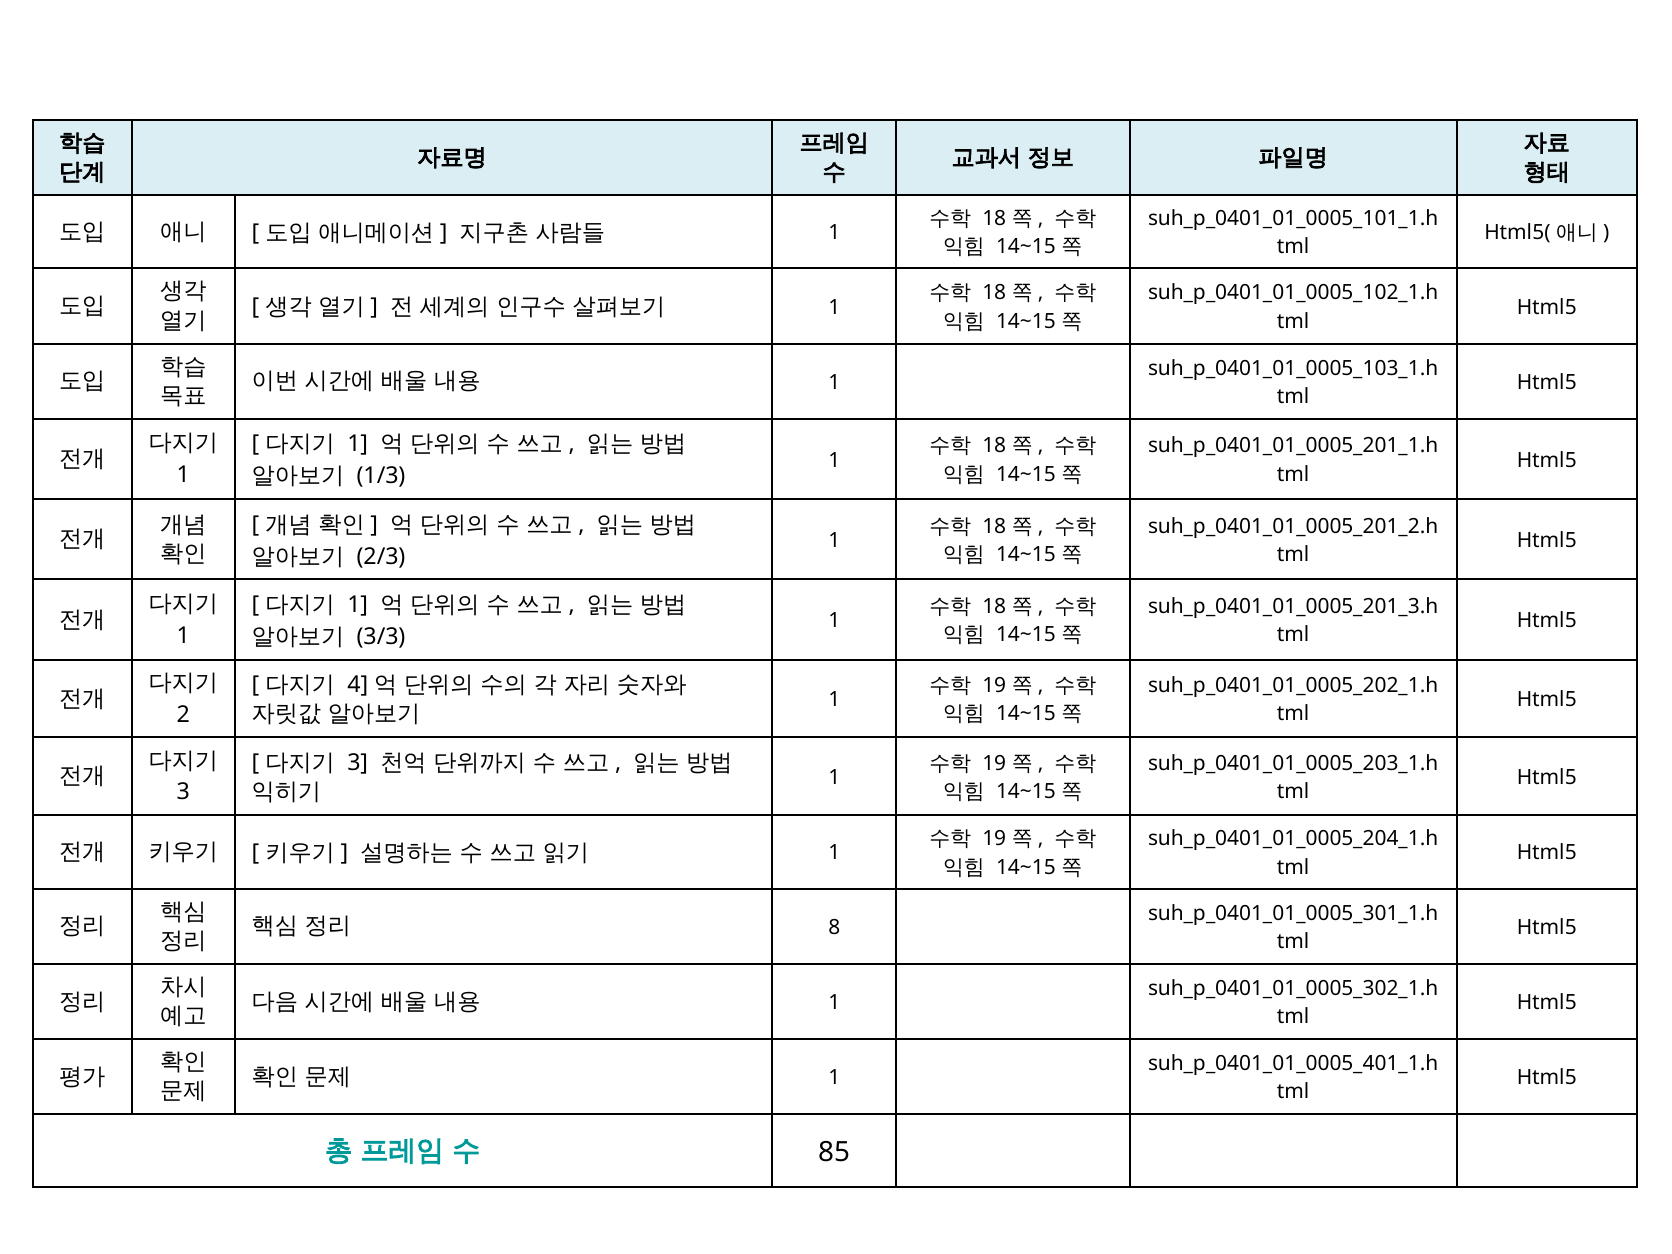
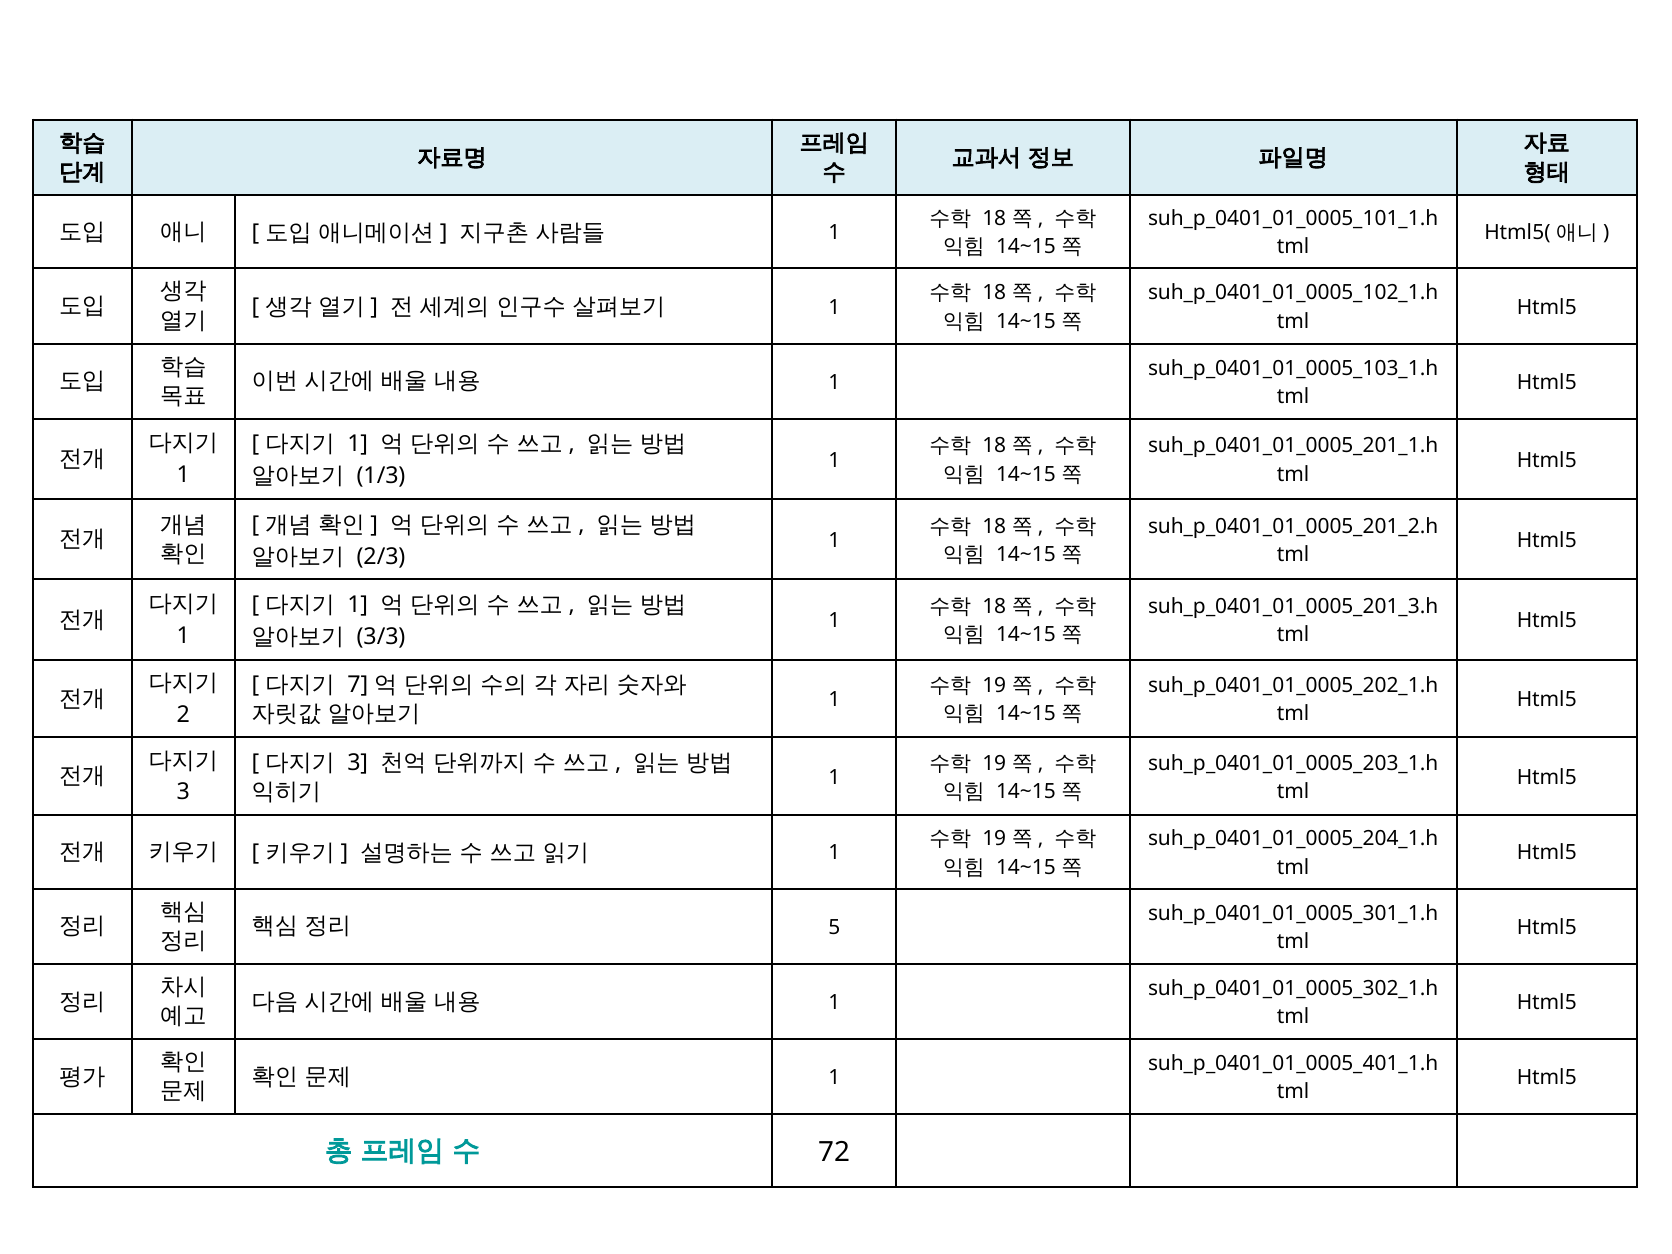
4: 4 -> 7
8: 8 -> 5
85: 85 -> 72
